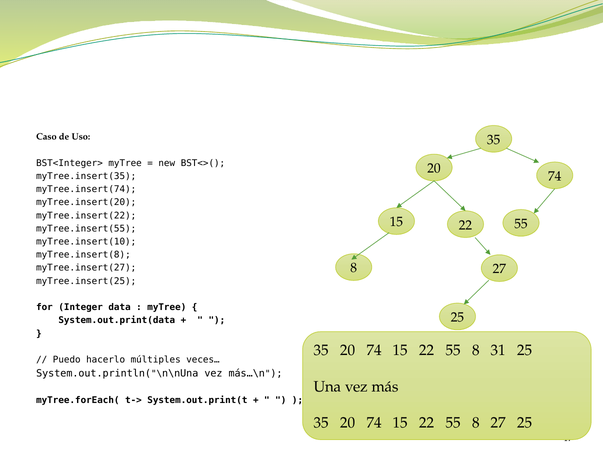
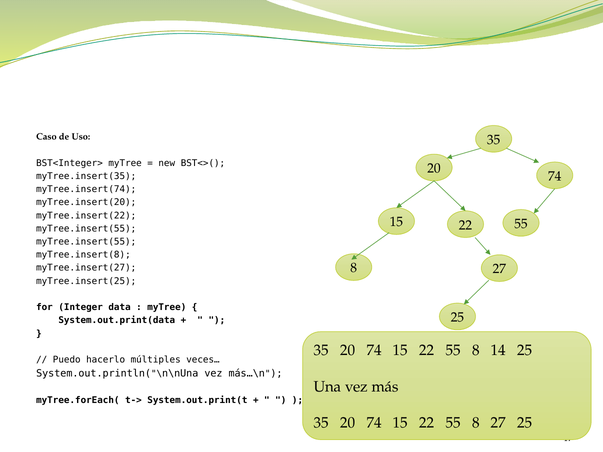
myTree.insert(10 at (86, 242): myTree.insert(10 -> myTree.insert(55
31: 31 -> 14
